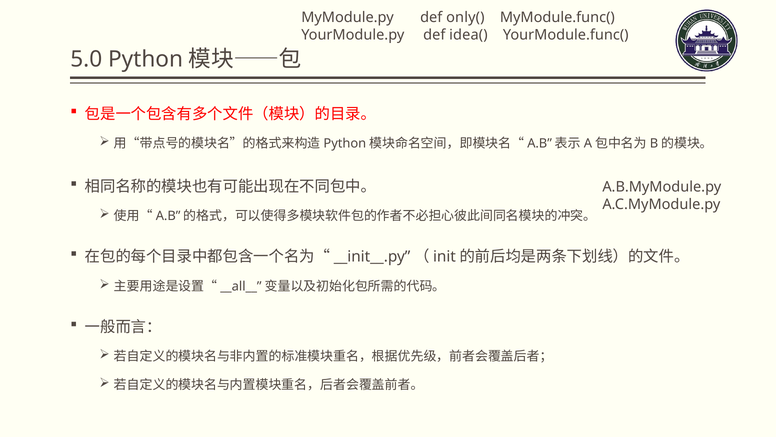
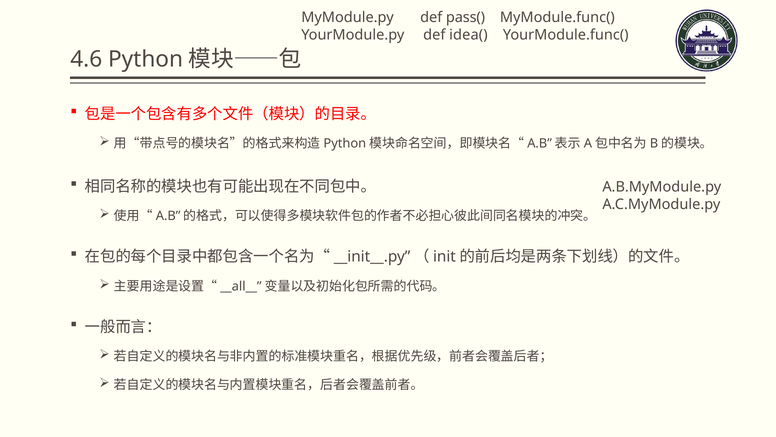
only(: only( -> pass(
5.0: 5.0 -> 4.6
